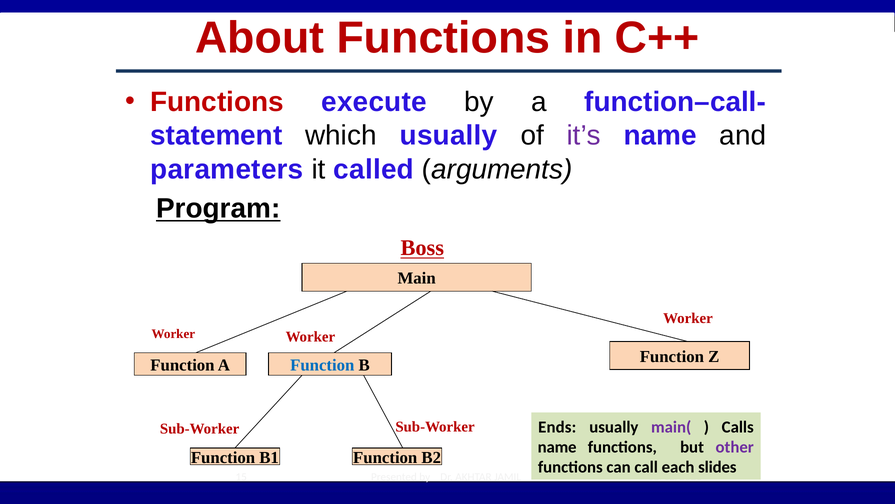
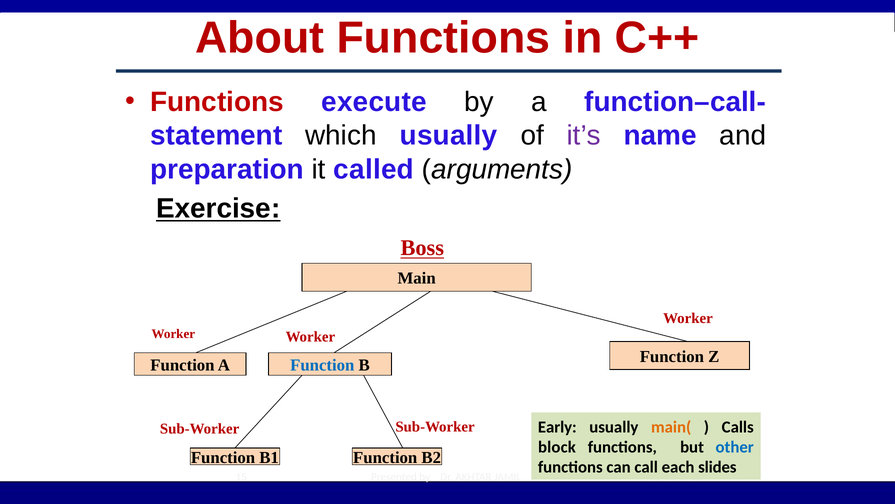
parameters: parameters -> preparation
Program: Program -> Exercise
Ends: Ends -> Early
main( colour: purple -> orange
name at (557, 447): name -> block
other colour: purple -> blue
